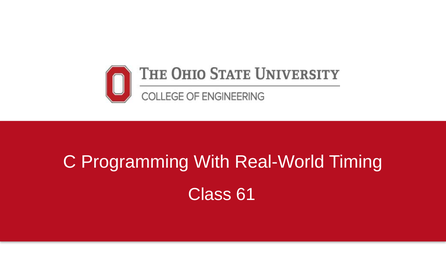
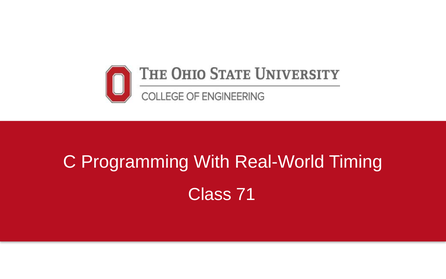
61: 61 -> 71
